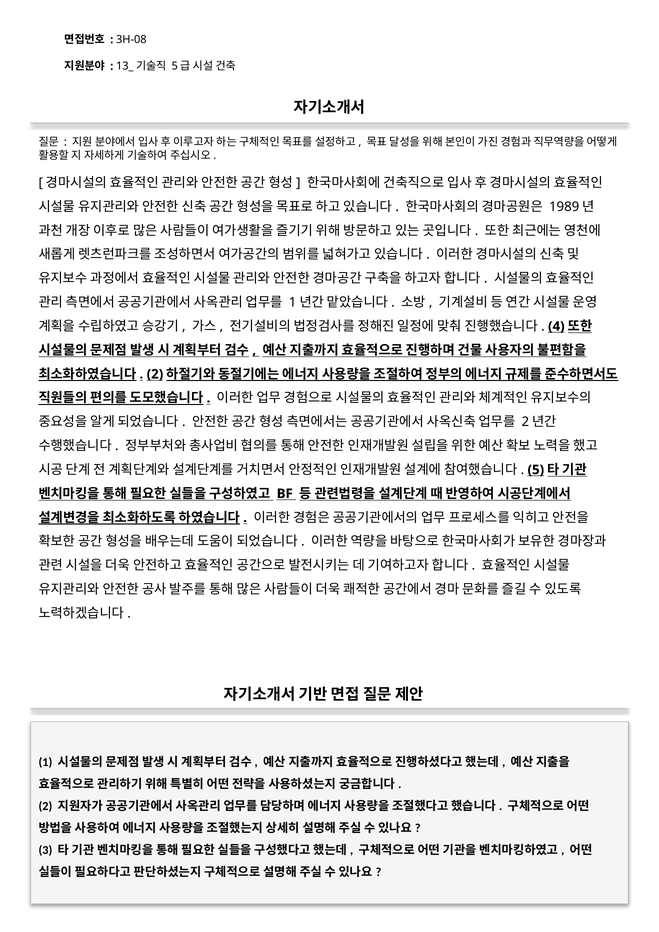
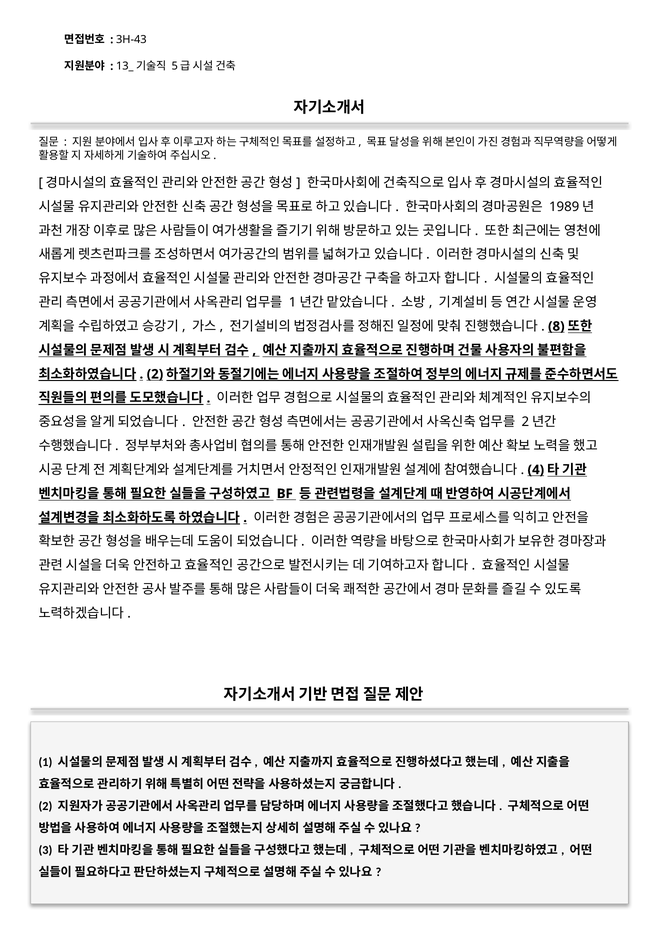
3H-08: 3H-08 -> 3H-43
4: 4 -> 8
5: 5 -> 4
